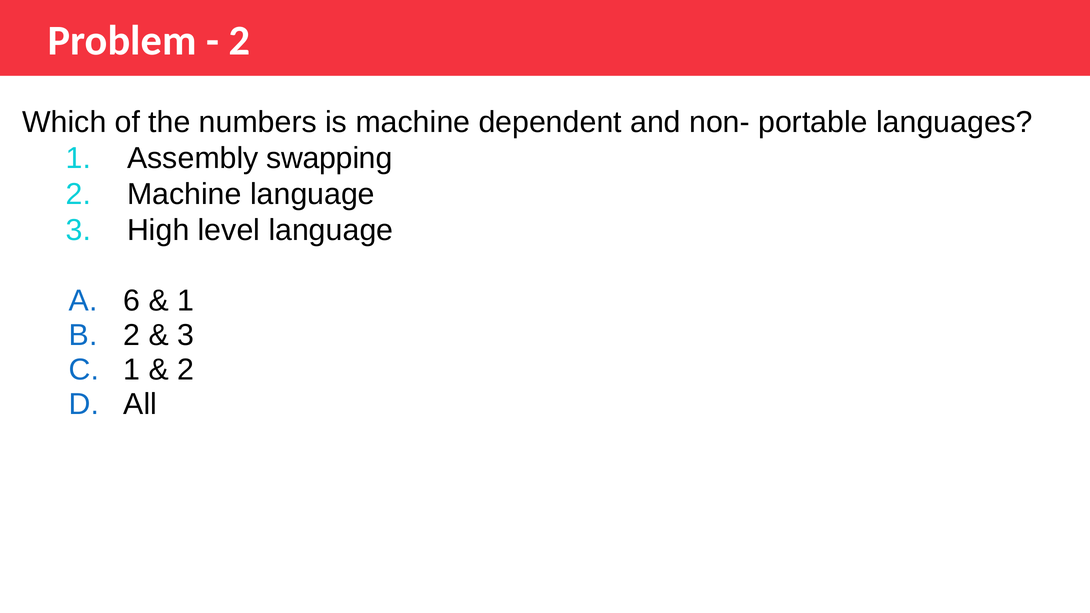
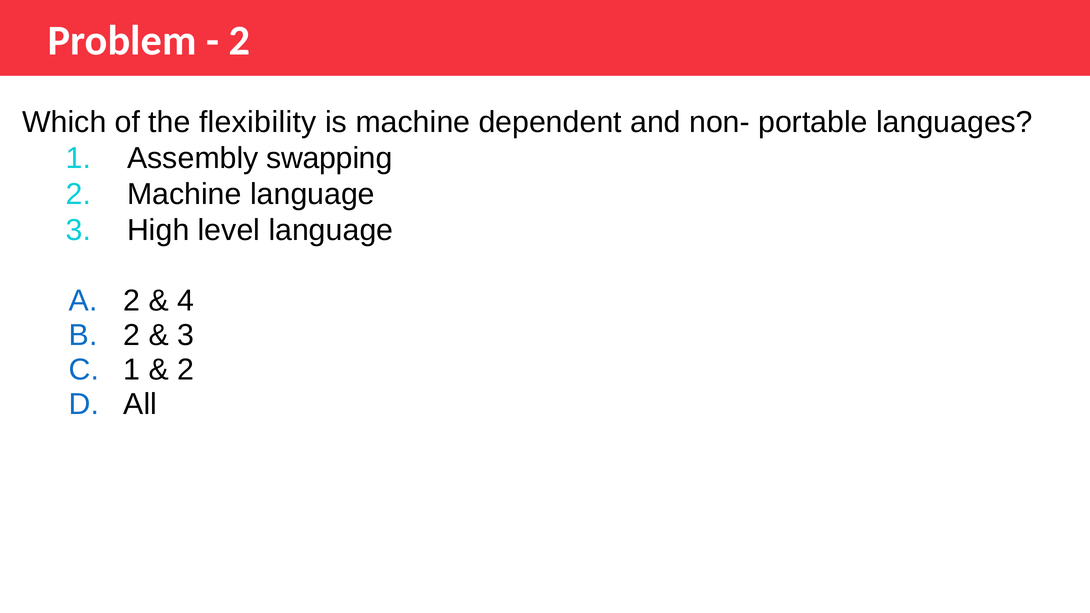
numbers: numbers -> flexibility
6 at (132, 301): 6 -> 2
1 at (186, 301): 1 -> 4
